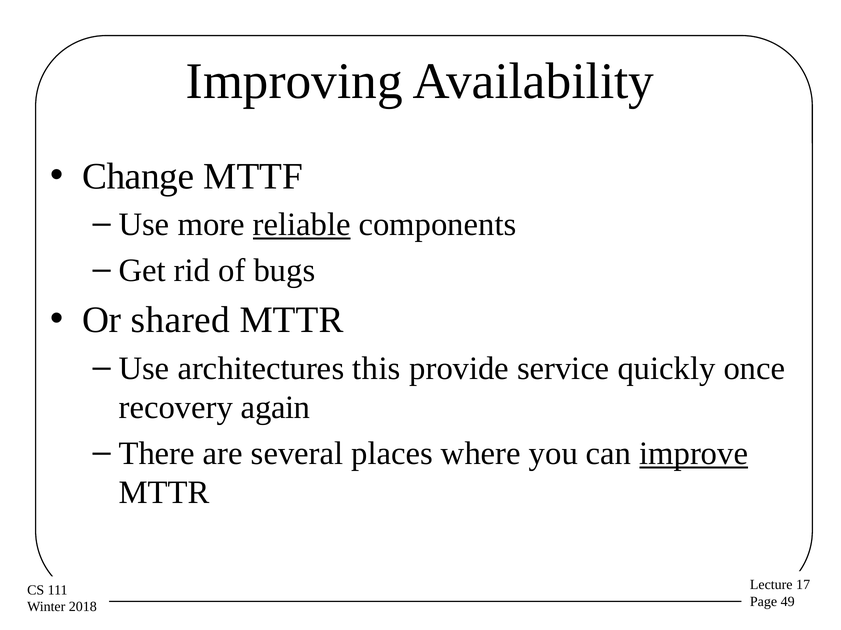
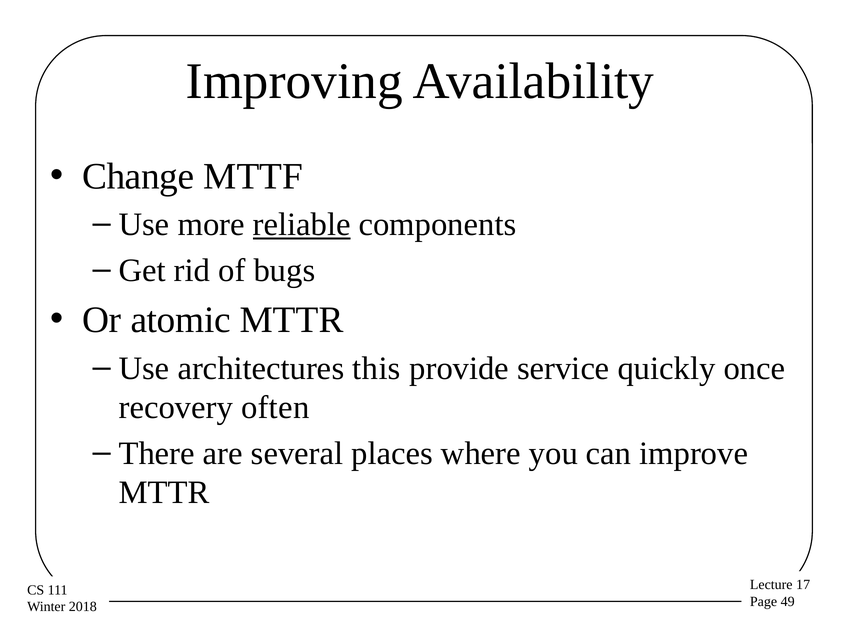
shared: shared -> atomic
again: again -> often
improve underline: present -> none
